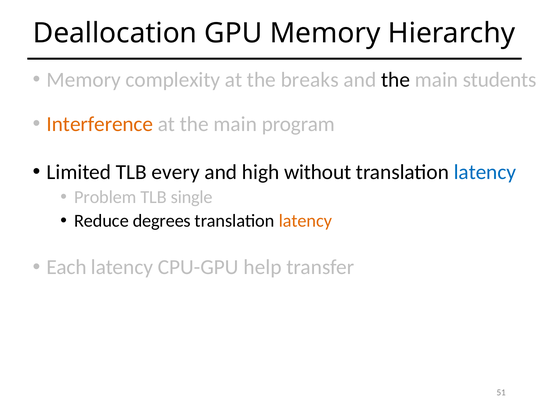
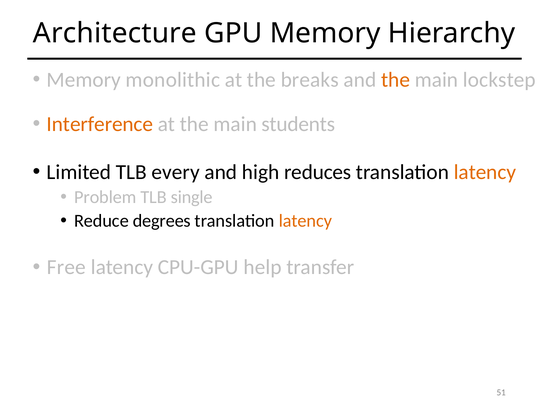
Deallocation: Deallocation -> Architecture
complexity: complexity -> monolithic
the at (396, 80) colour: black -> orange
students: students -> lockstep
program: program -> students
without: without -> reduces
latency at (485, 172) colour: blue -> orange
Each: Each -> Free
